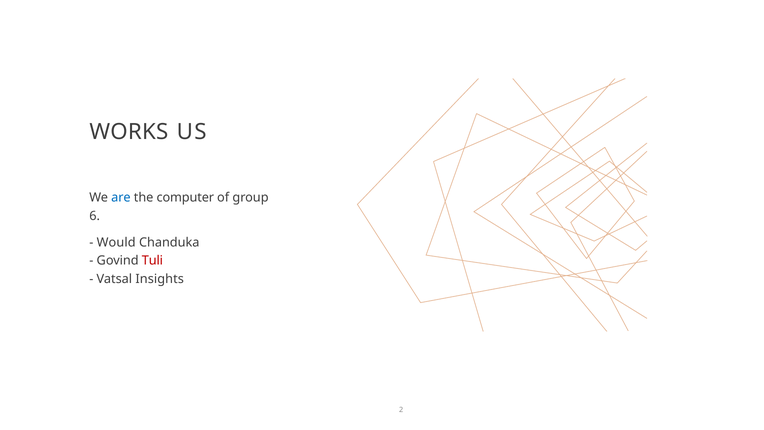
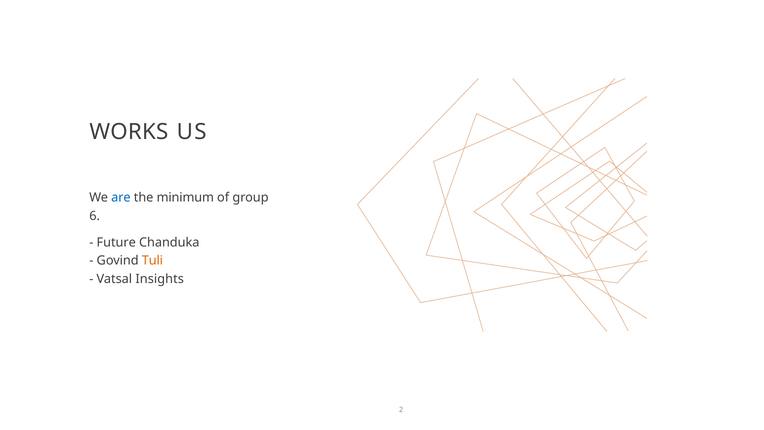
computer: computer -> minimum
Would: Would -> Future
Tuli colour: red -> orange
